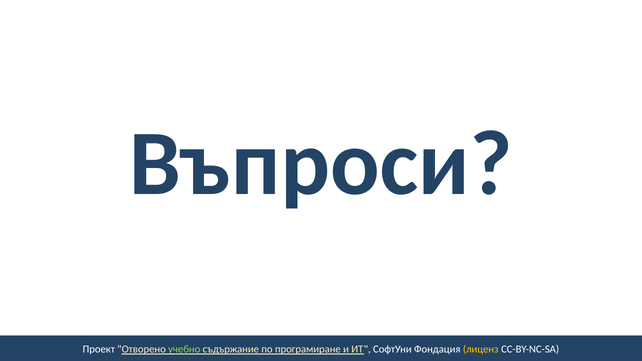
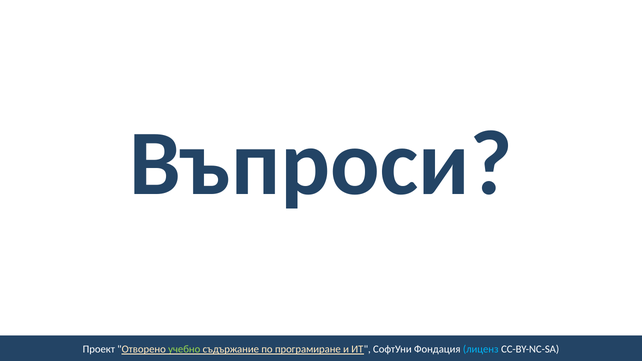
лиценз colour: yellow -> light blue
